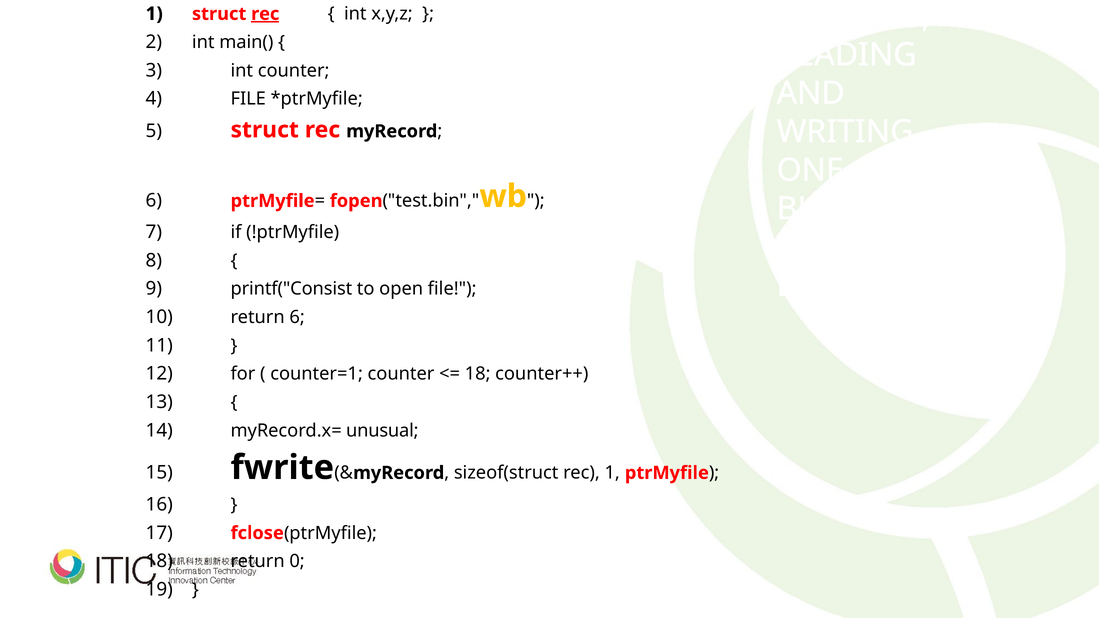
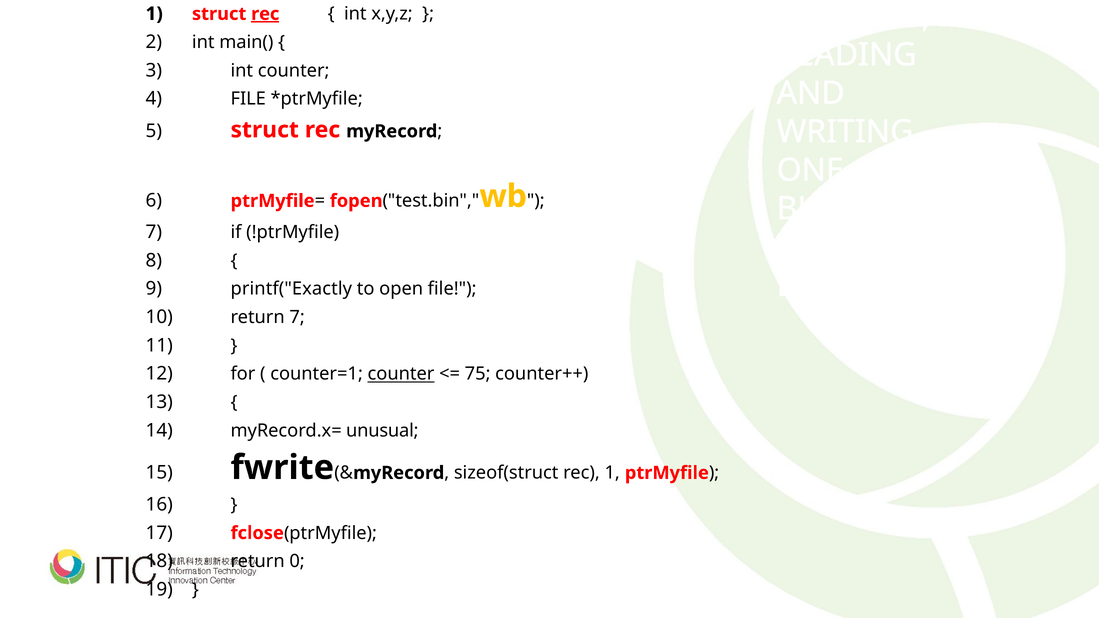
printf("Consist: printf("Consist -> printf("Exactly
return 6: 6 -> 7
counter at (401, 374) underline: none -> present
18 at (478, 374): 18 -> 75
